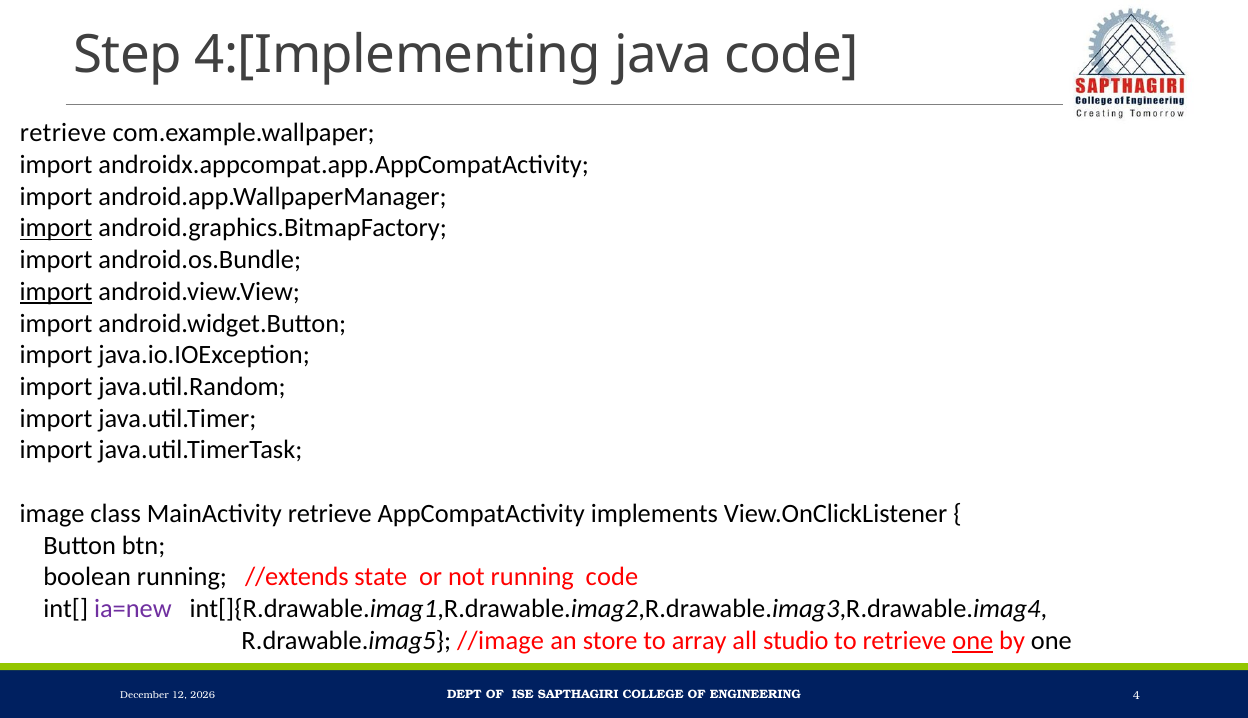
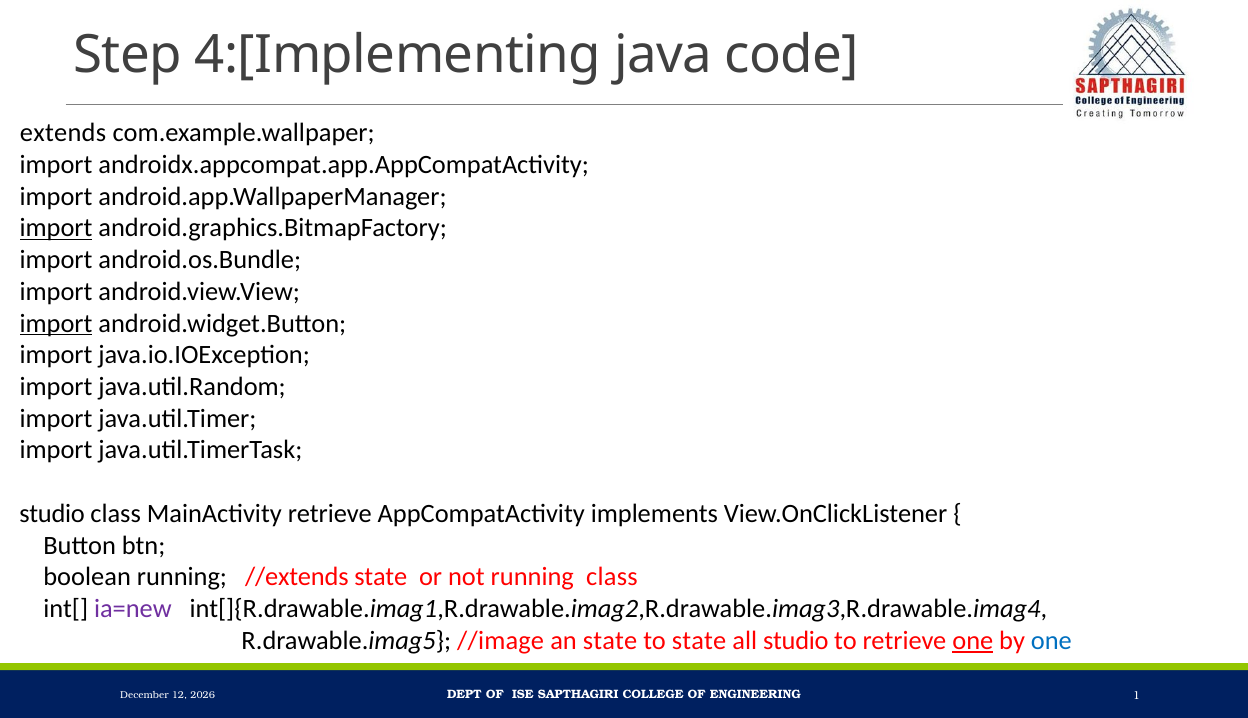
retrieve at (63, 133): retrieve -> extends
import at (56, 291) underline: present -> none
import at (56, 323) underline: none -> present
image at (52, 513): image -> studio
running code: code -> class
an store: store -> state
to array: array -> state
one at (1051, 640) colour: black -> blue
4: 4 -> 1
